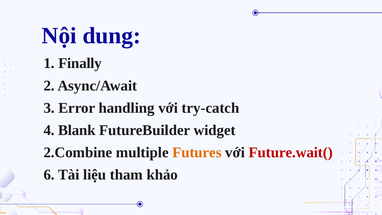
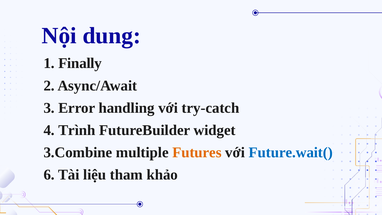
Blank: Blank -> Trình
2.Combine: 2.Combine -> 3.Combine
Future.wait( colour: red -> blue
